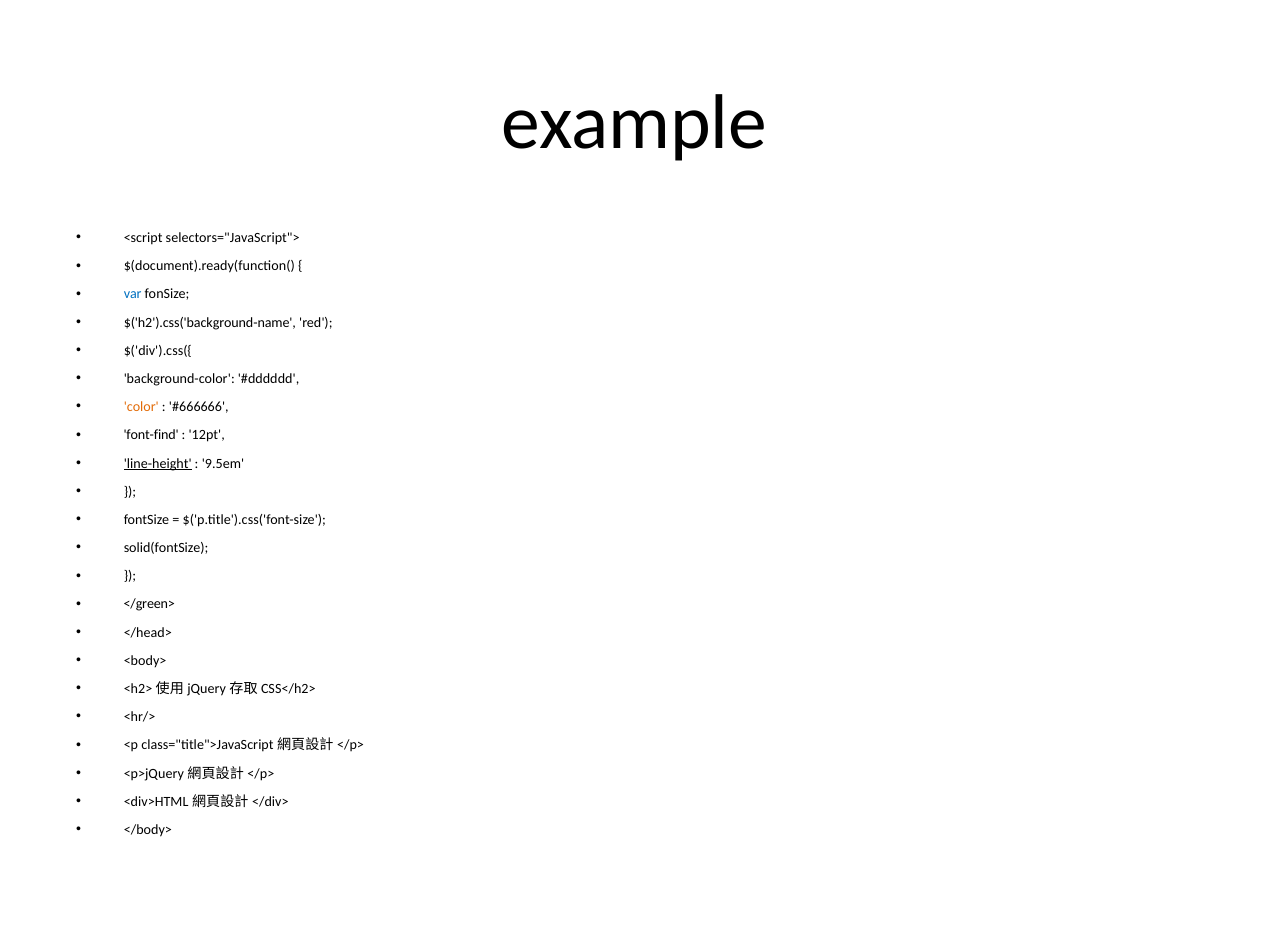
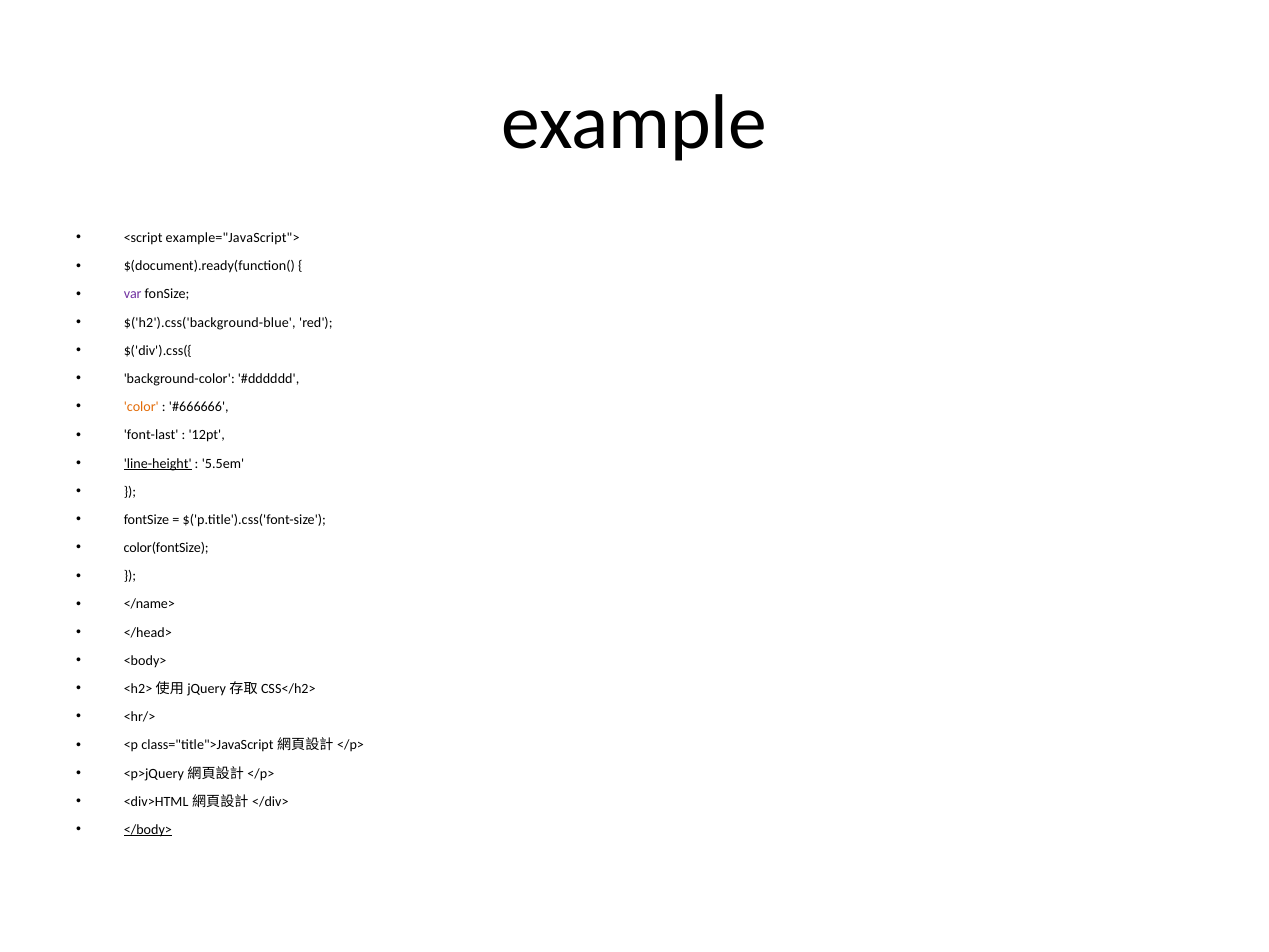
selectors="JavaScript">: selectors="JavaScript"> -> example="JavaScript">
var colour: blue -> purple
$('h2').css('background-name: $('h2').css('background-name -> $('h2').css('background-blue
font-find: font-find -> font-last
9.5em: 9.5em -> 5.5em
solid(fontSize: solid(fontSize -> color(fontSize
</green>: </green> -> </name>
</body> underline: none -> present
